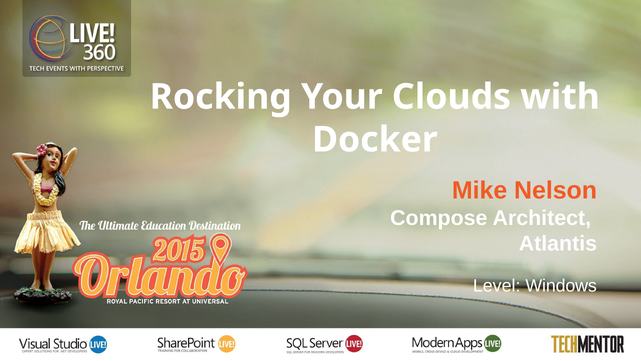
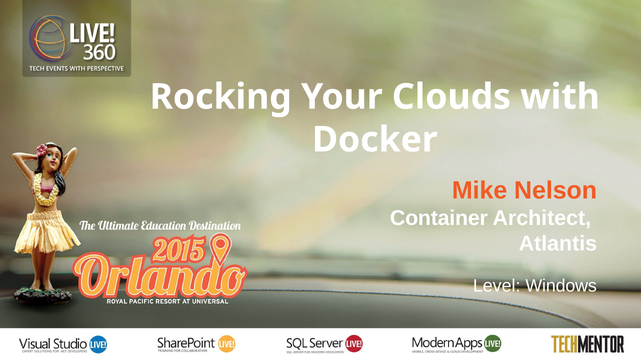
Compose: Compose -> Container
